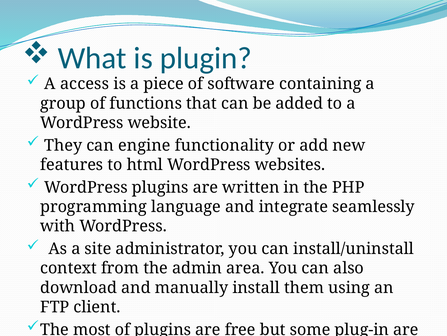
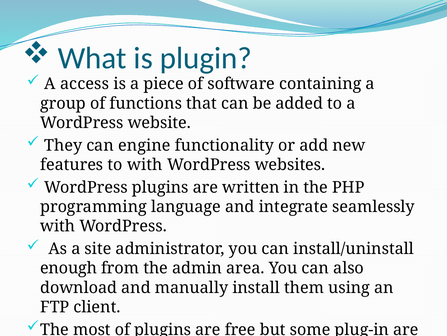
to html: html -> with
context: context -> enough
